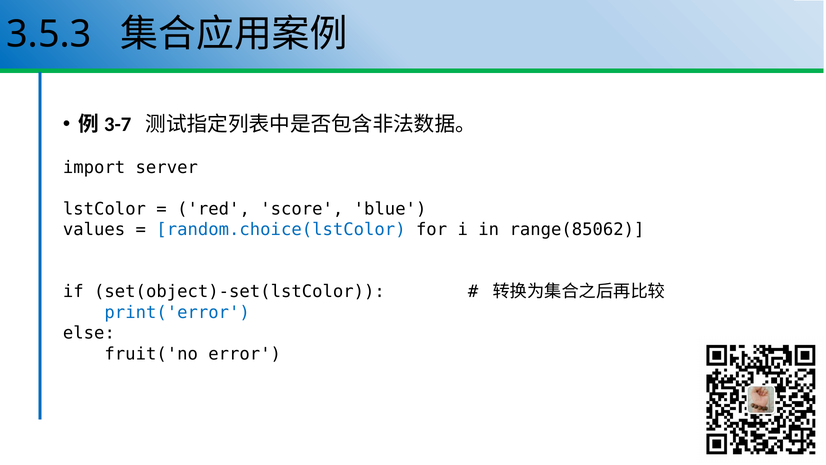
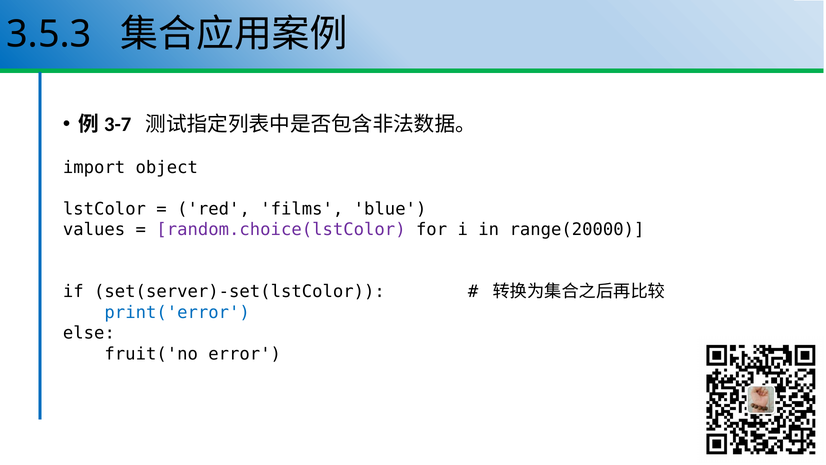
server: server -> object
score: score -> films
random.choice(lstColor colour: blue -> purple
range(85062: range(85062 -> range(20000
set(object)-set(lstColor: set(object)-set(lstColor -> set(server)-set(lstColor
